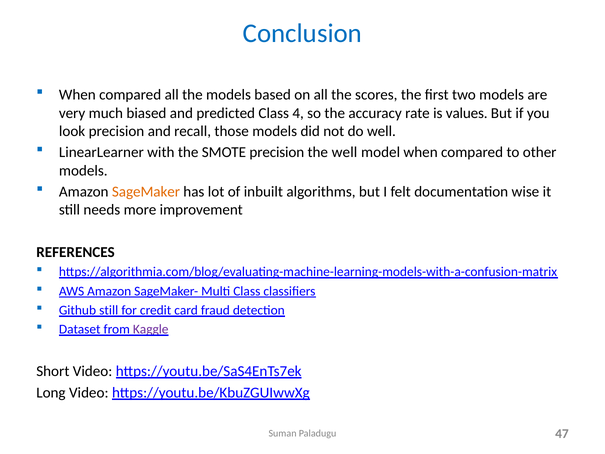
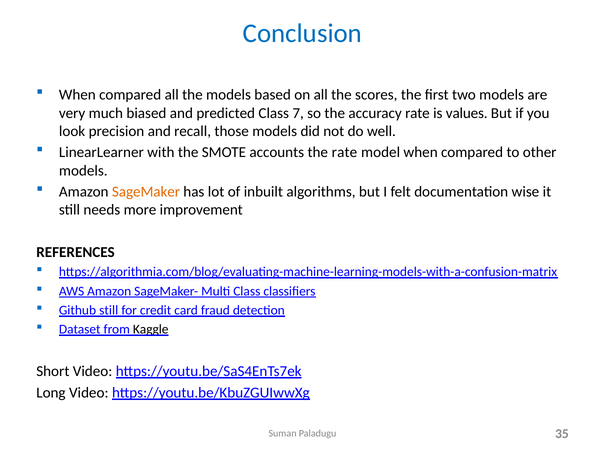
4: 4 -> 7
SMOTE precision: precision -> accounts
the well: well -> rate
Kaggle colour: purple -> black
47: 47 -> 35
